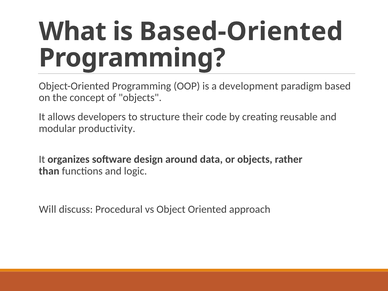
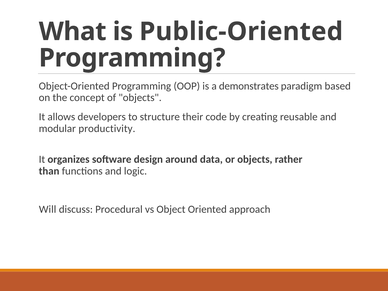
Based-Oriented: Based-Oriented -> Public-Oriented
development: development -> demonstrates
